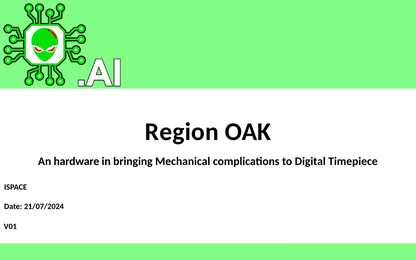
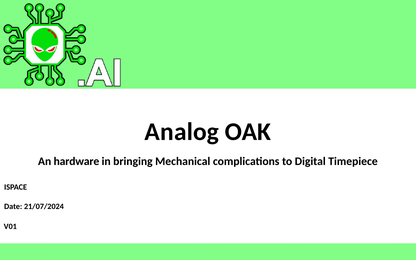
Region: Region -> Analog
